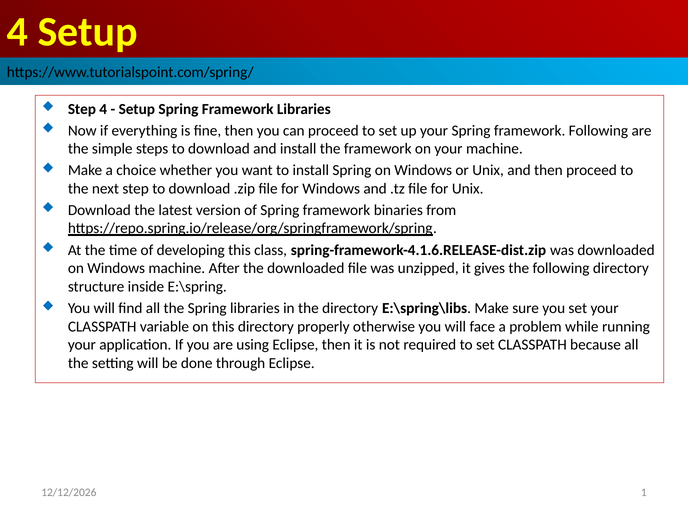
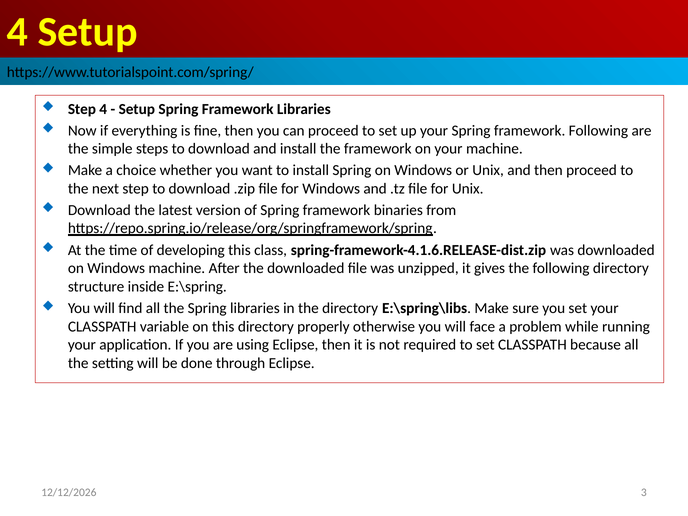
1: 1 -> 3
